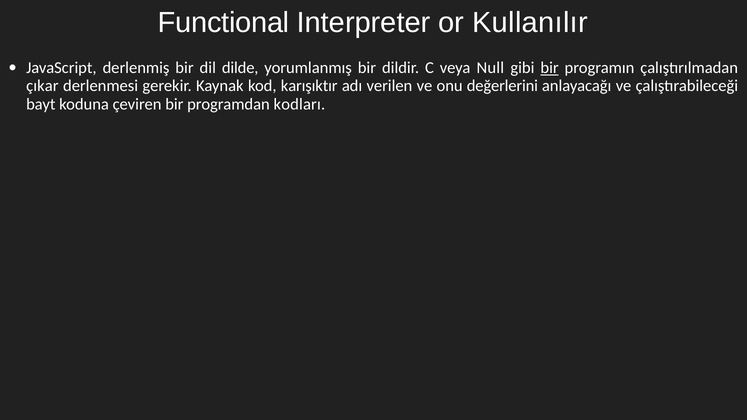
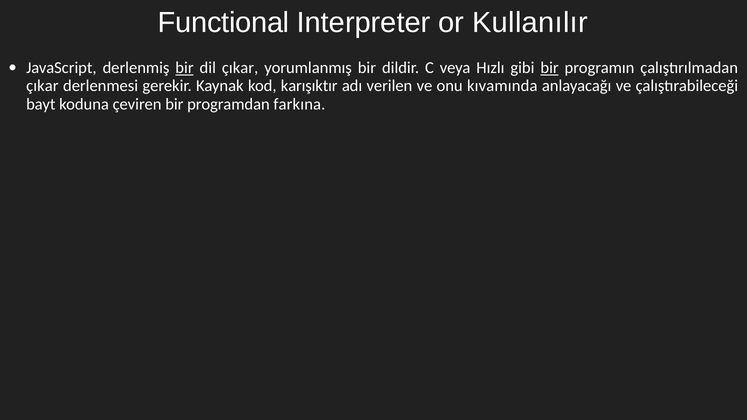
bir at (185, 68) underline: none -> present
dil dilde: dilde -> çıkar
Null: Null -> Hızlı
değerlerini: değerlerini -> kıvamında
kodları: kodları -> farkına
